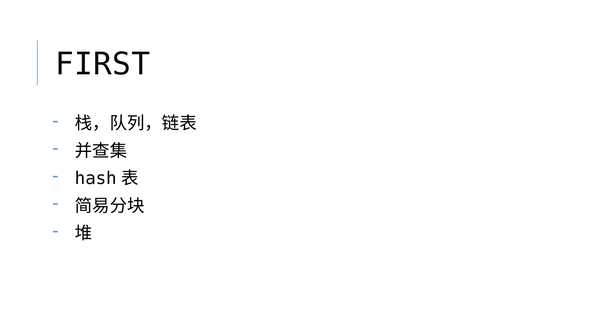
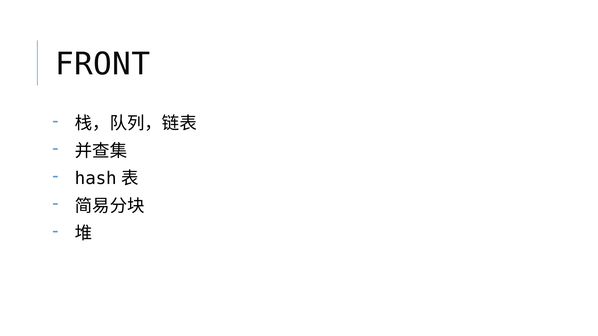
FIRST: FIRST -> FRONT
